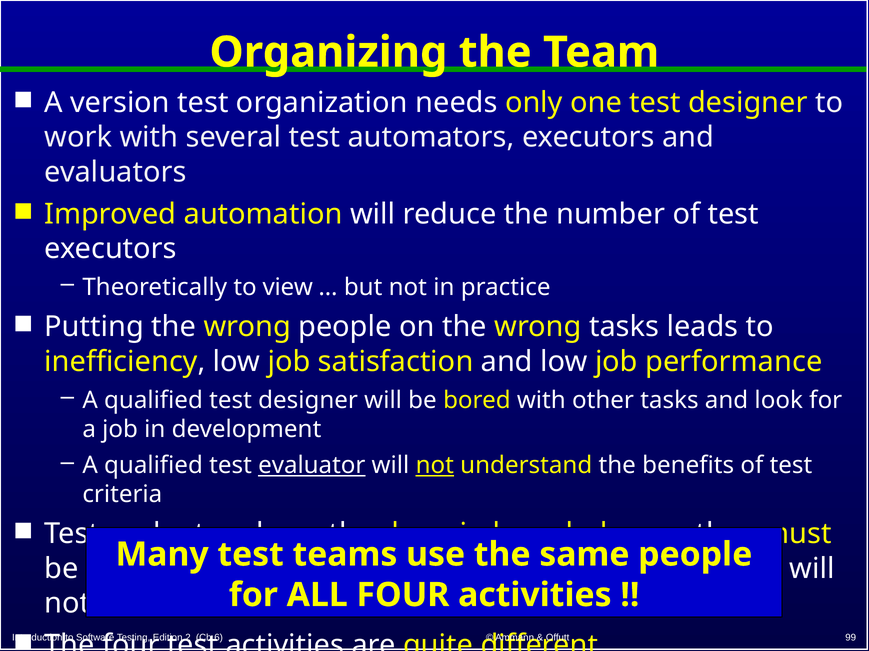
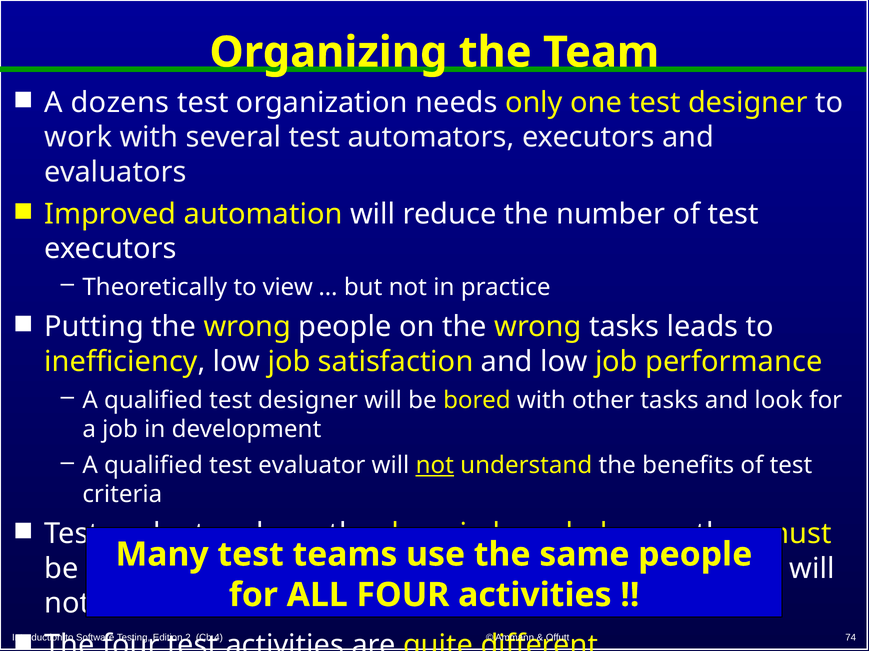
version: version -> dozens
evaluator underline: present -> none
6: 6 -> 4
99: 99 -> 74
